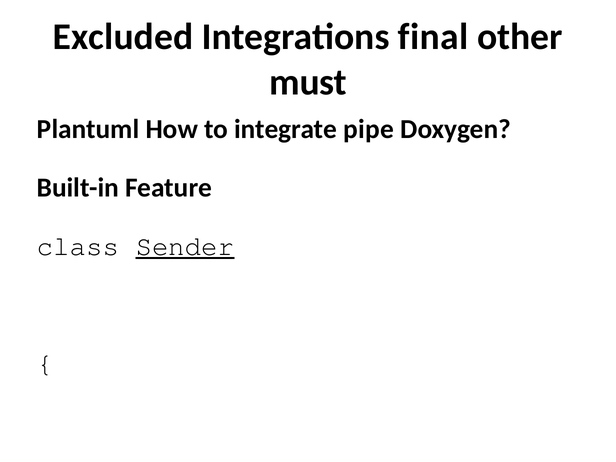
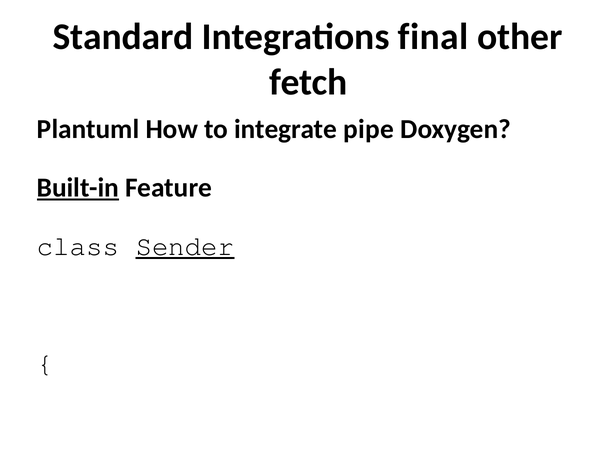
Excluded: Excluded -> Standard
must: must -> fetch
Built-in underline: none -> present
